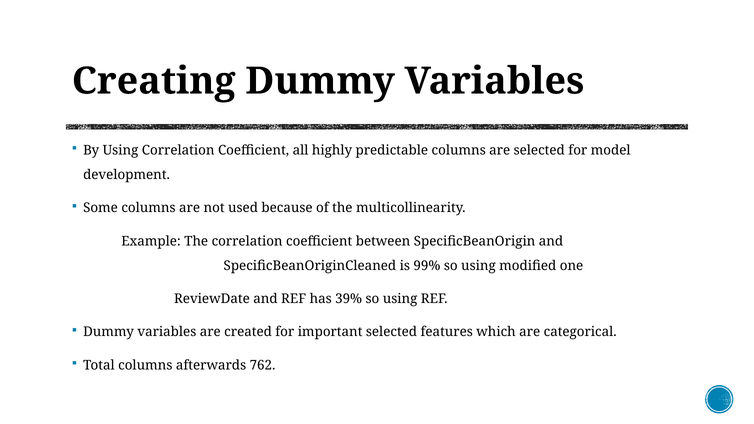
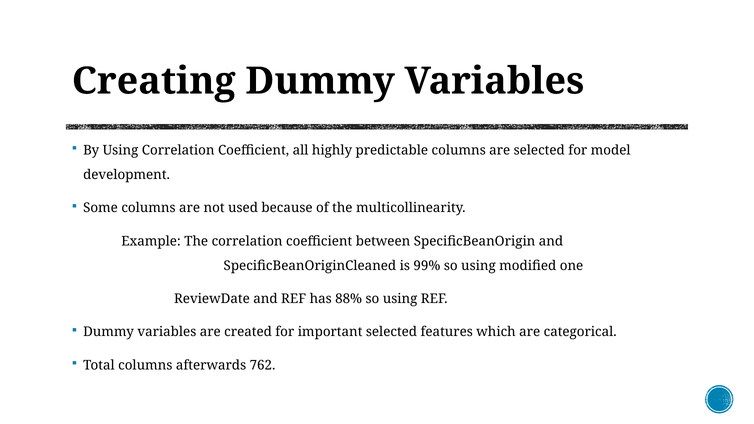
39%: 39% -> 88%
